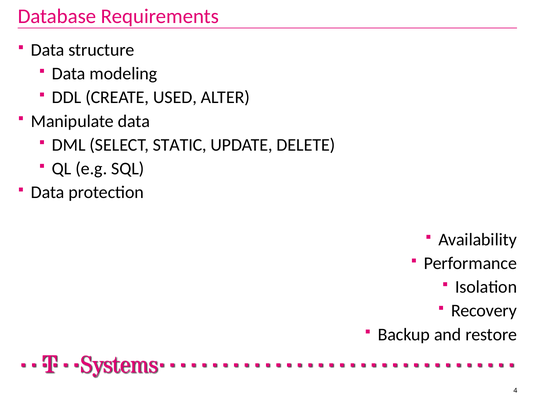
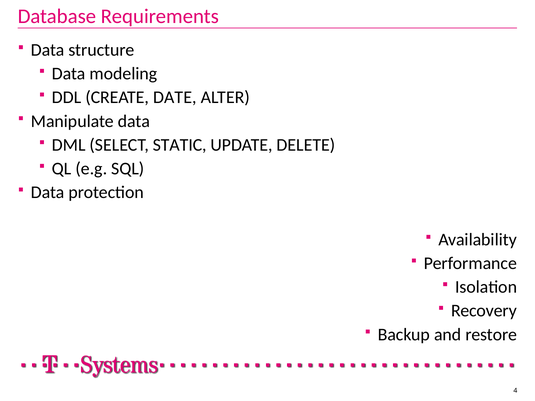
USED: USED -> DATE
